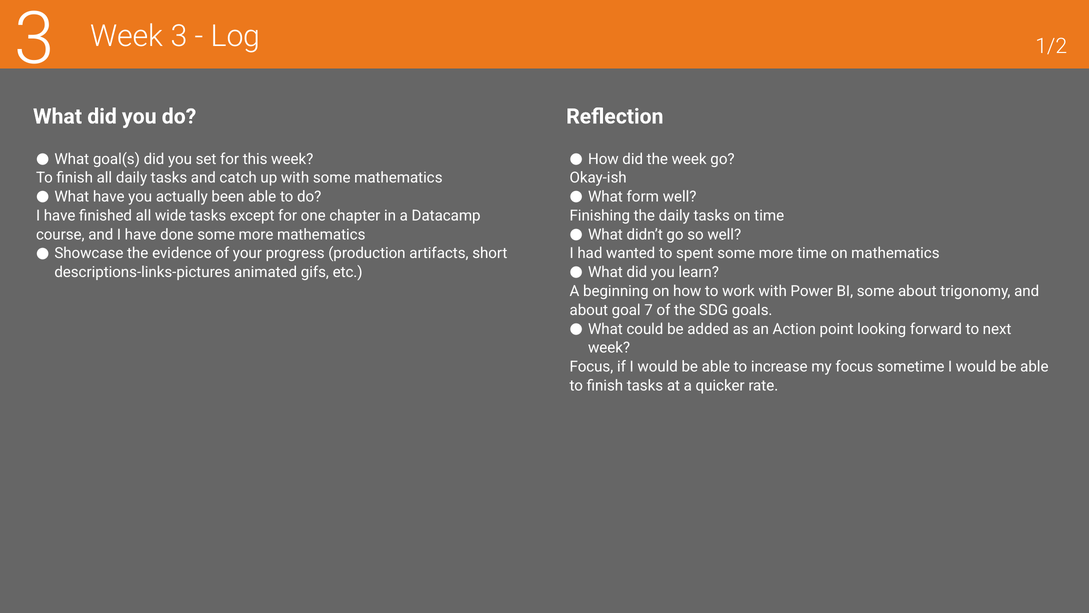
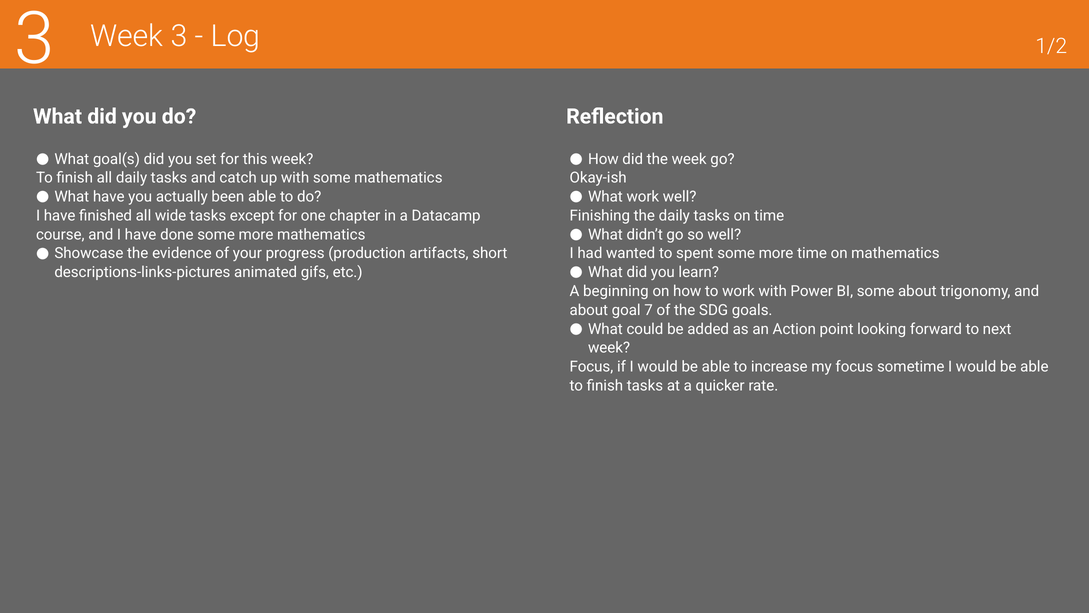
What form: form -> work
